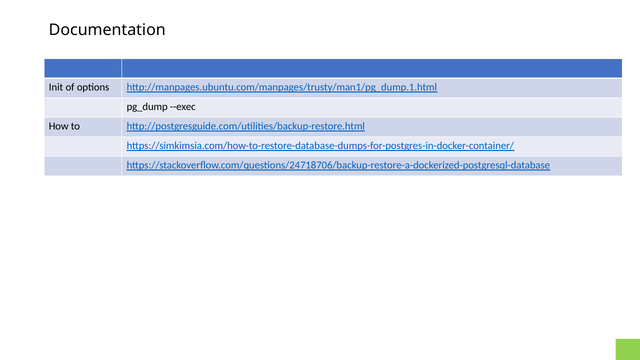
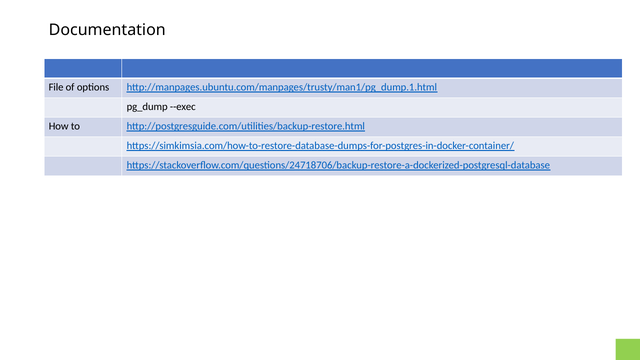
Init: Init -> File
